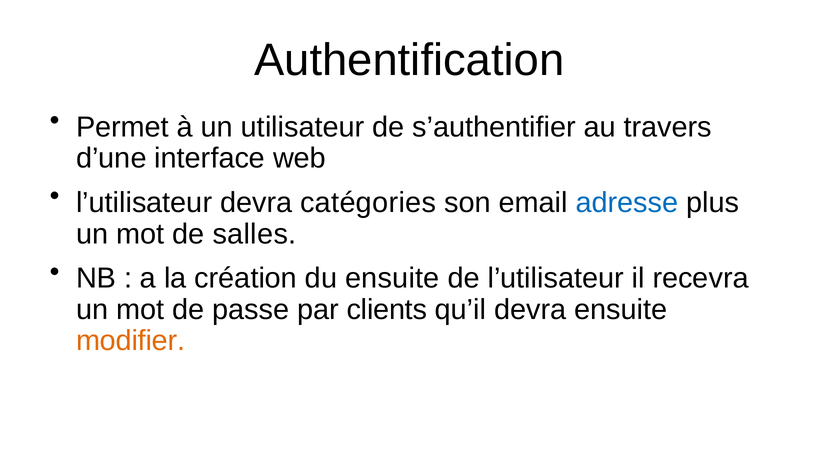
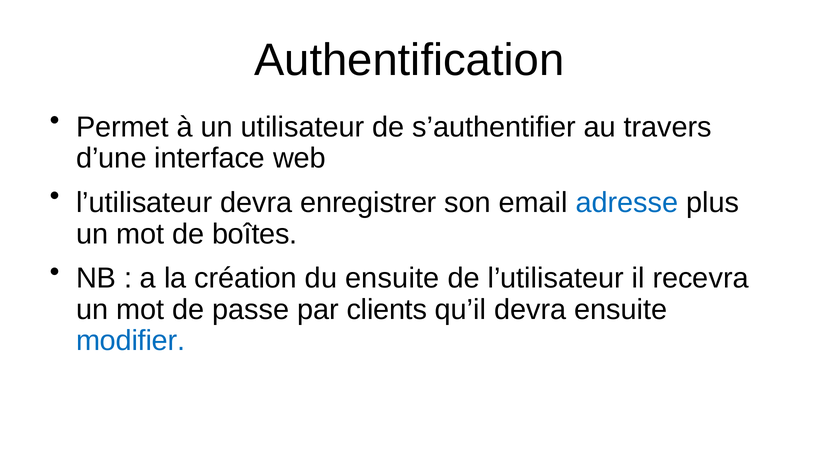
catégories: catégories -> enregistrer
salles: salles -> boîtes
modifier colour: orange -> blue
